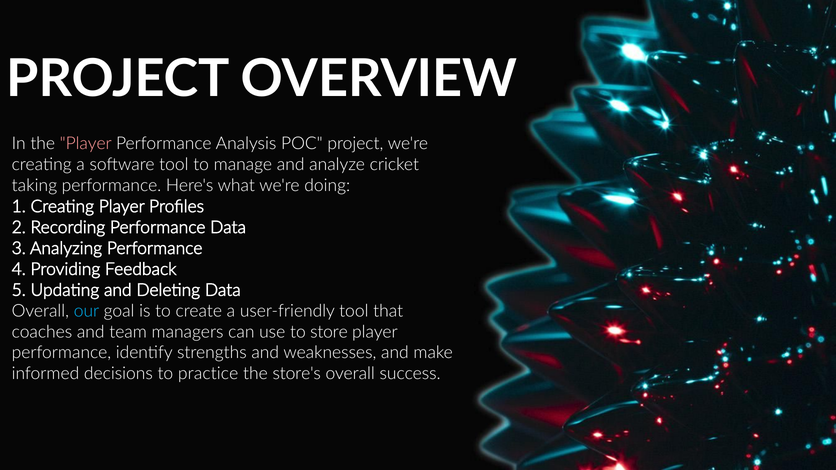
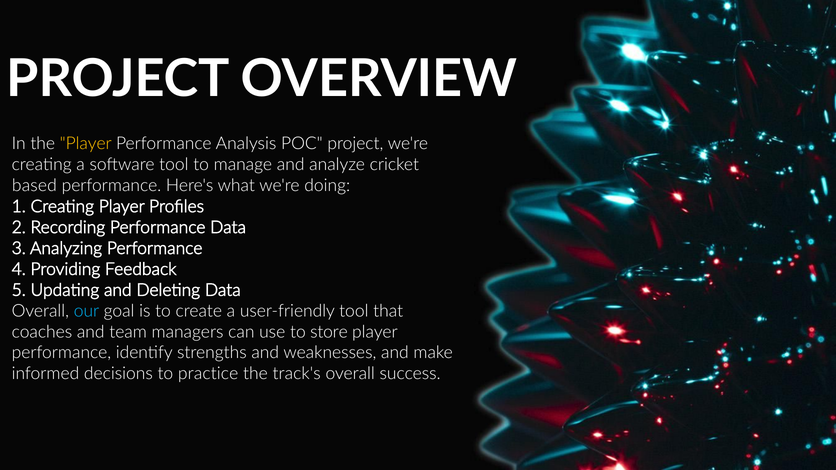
Player at (86, 144) colour: pink -> yellow
taking: taking -> based
store's: store's -> track's
